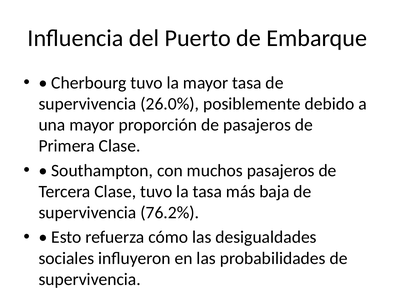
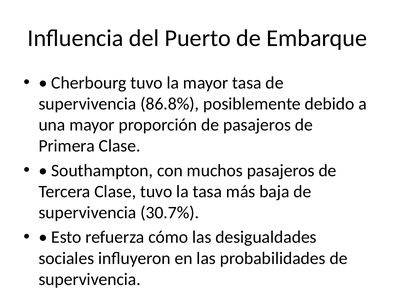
26.0%: 26.0% -> 86.8%
76.2%: 76.2% -> 30.7%
